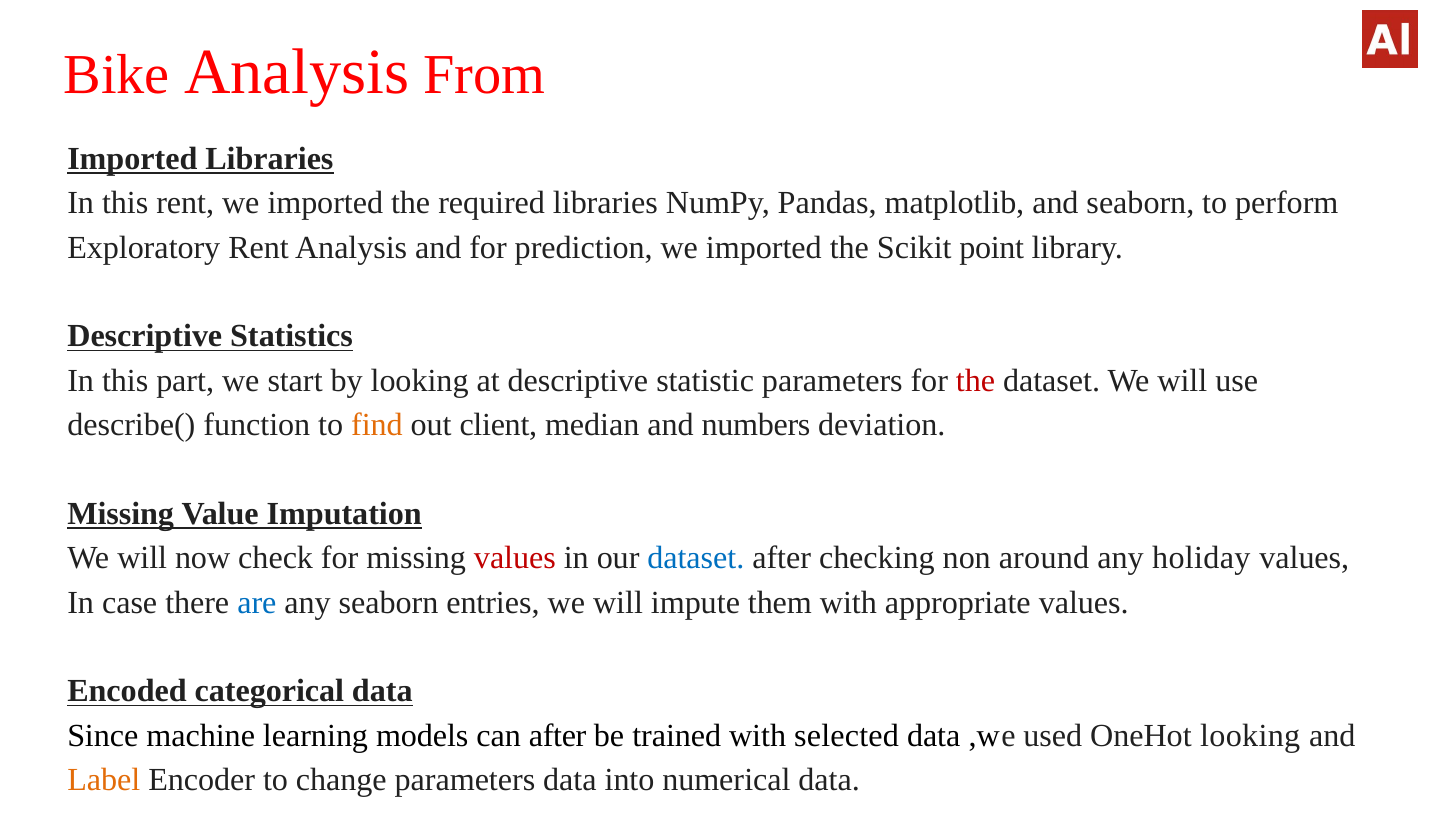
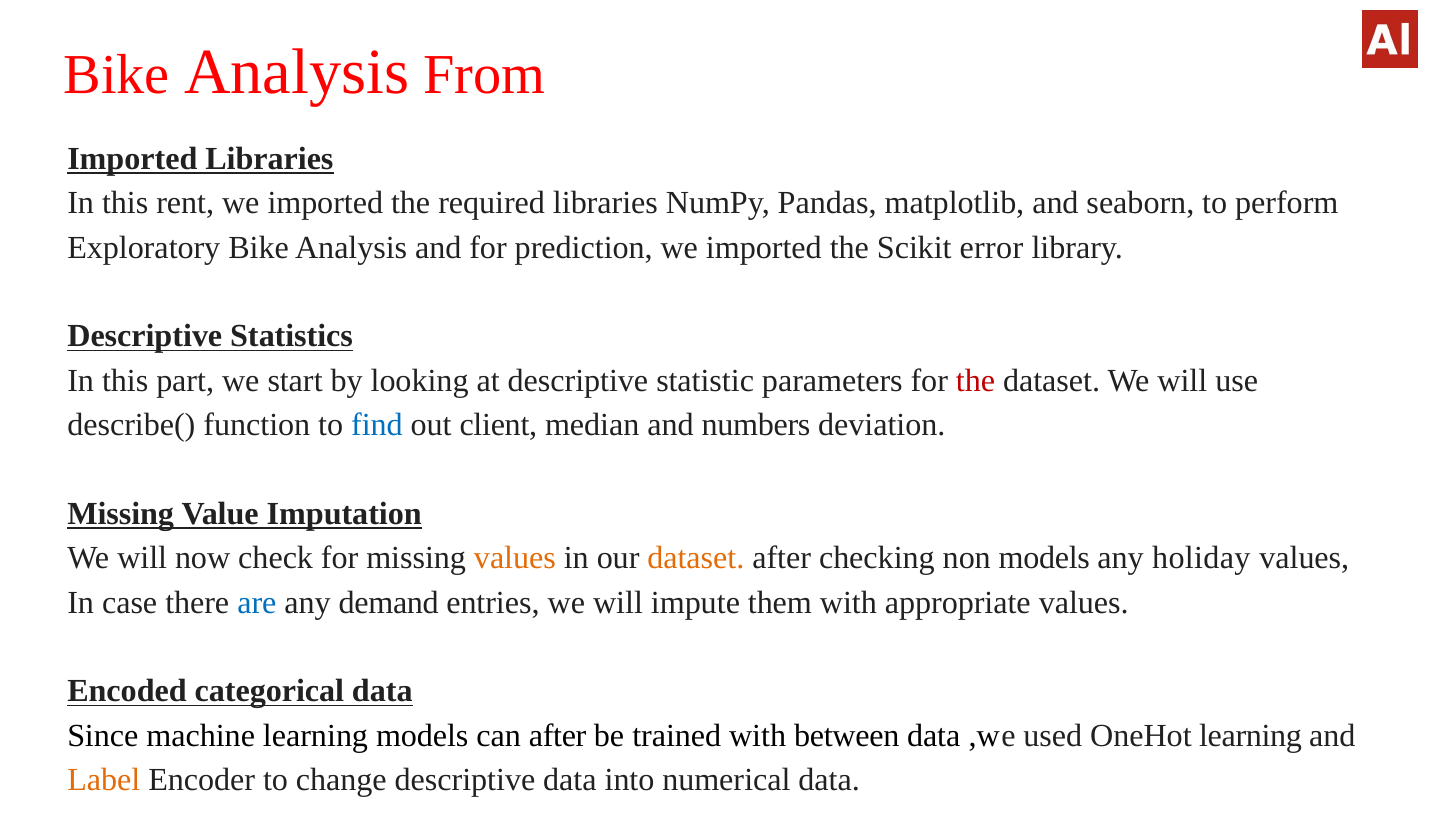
Exploratory Rent: Rent -> Bike
point: point -> error
find colour: orange -> blue
values at (515, 558) colour: red -> orange
dataset at (696, 558) colour: blue -> orange
non around: around -> models
any seaborn: seaborn -> demand
selected: selected -> between
OneHot looking: looking -> learning
change parameters: parameters -> descriptive
